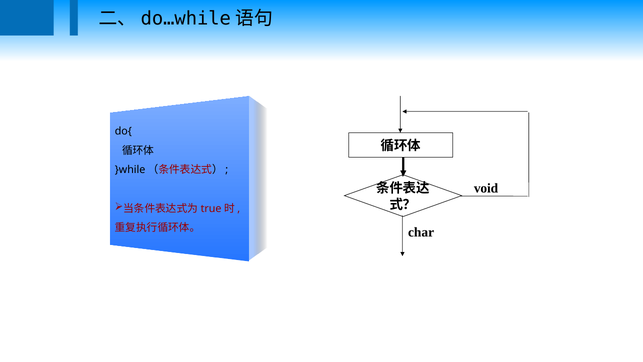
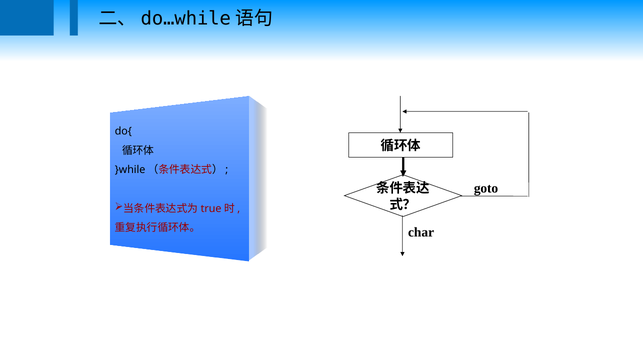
void: void -> goto
